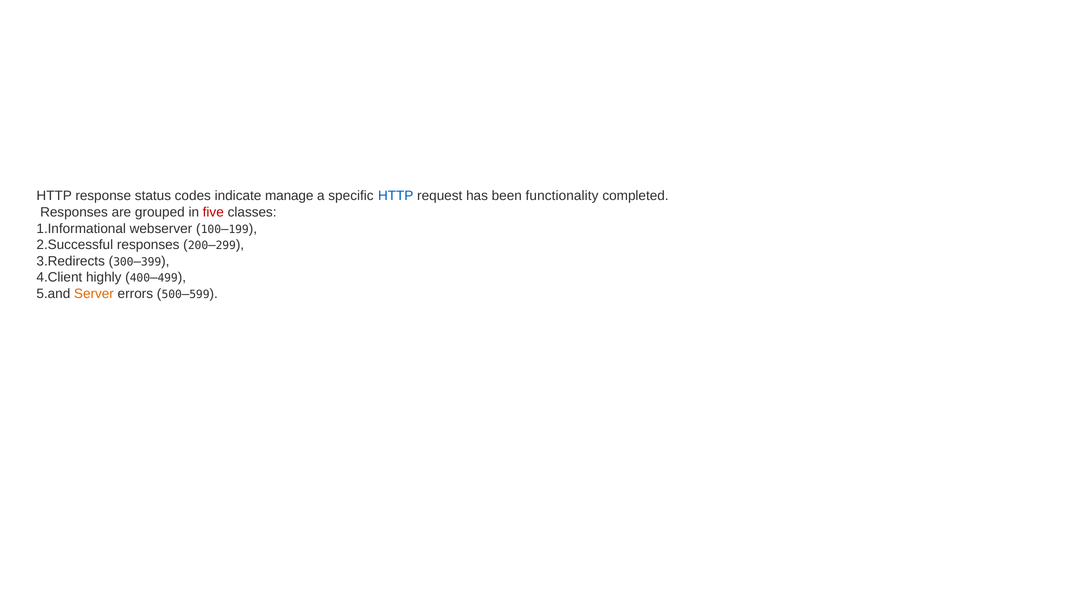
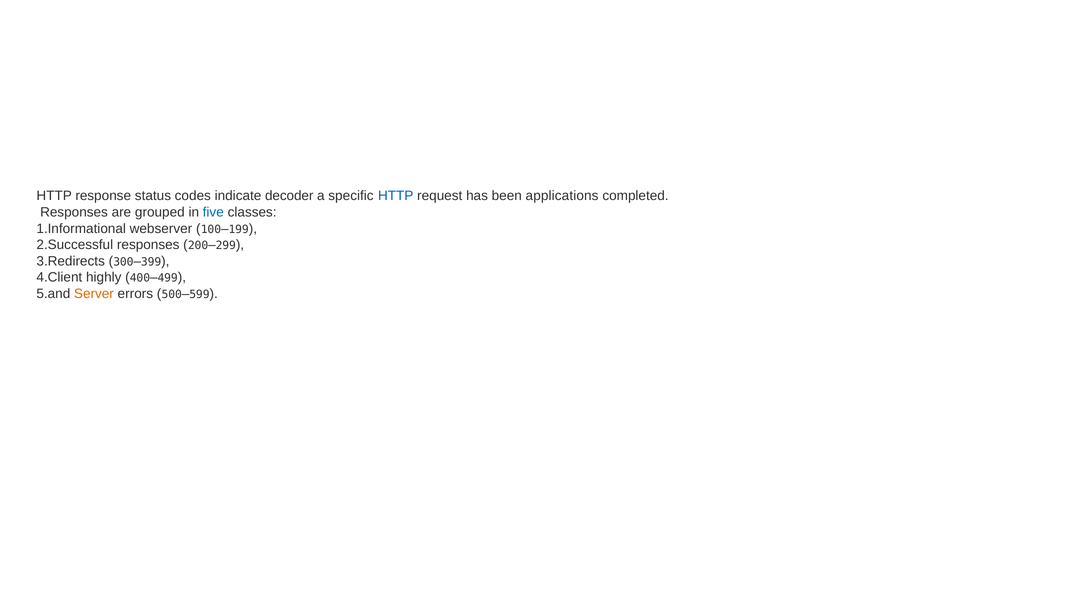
manage: manage -> decoder
functionality: functionality -> applications
five colour: red -> blue
